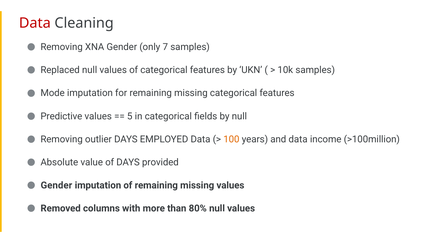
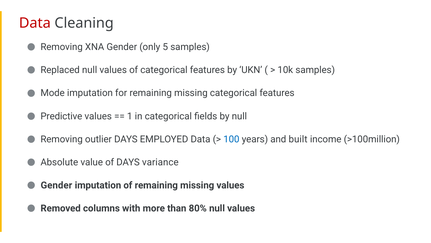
7: 7 -> 5
5: 5 -> 1
100 colour: orange -> blue
and data: data -> built
provided: provided -> variance
